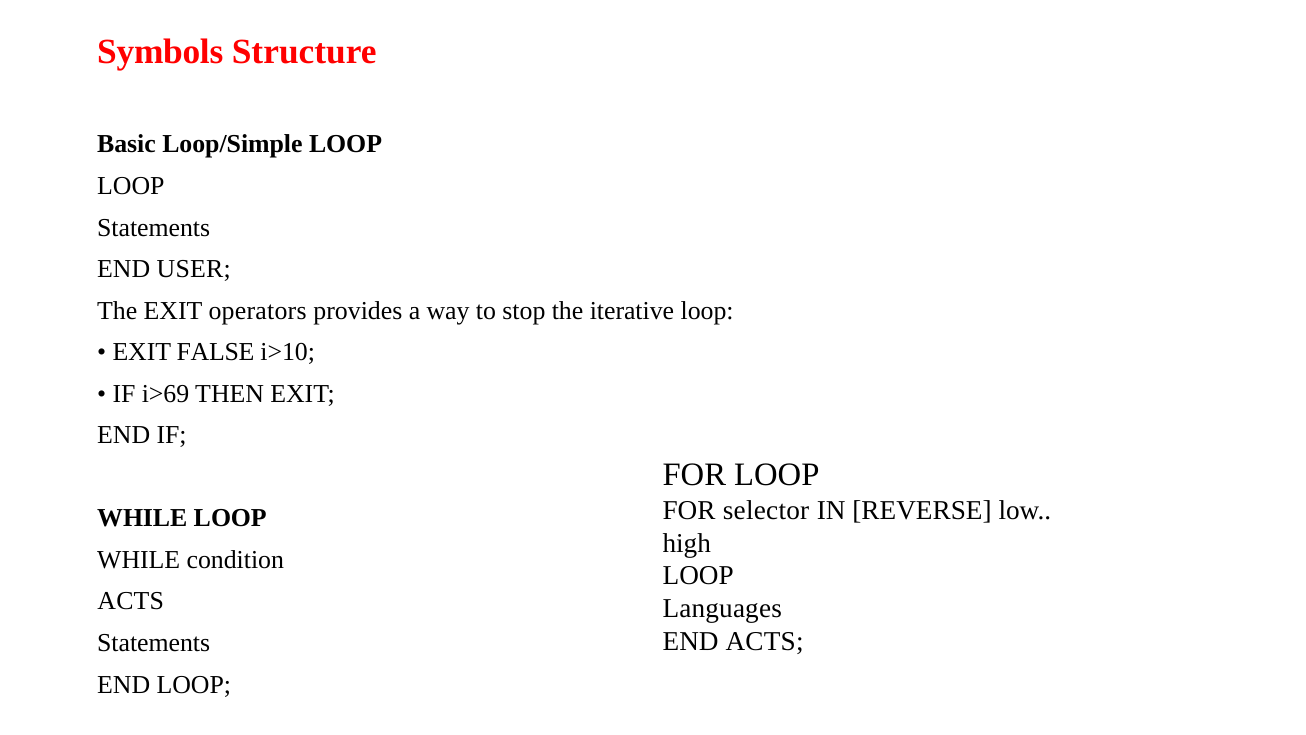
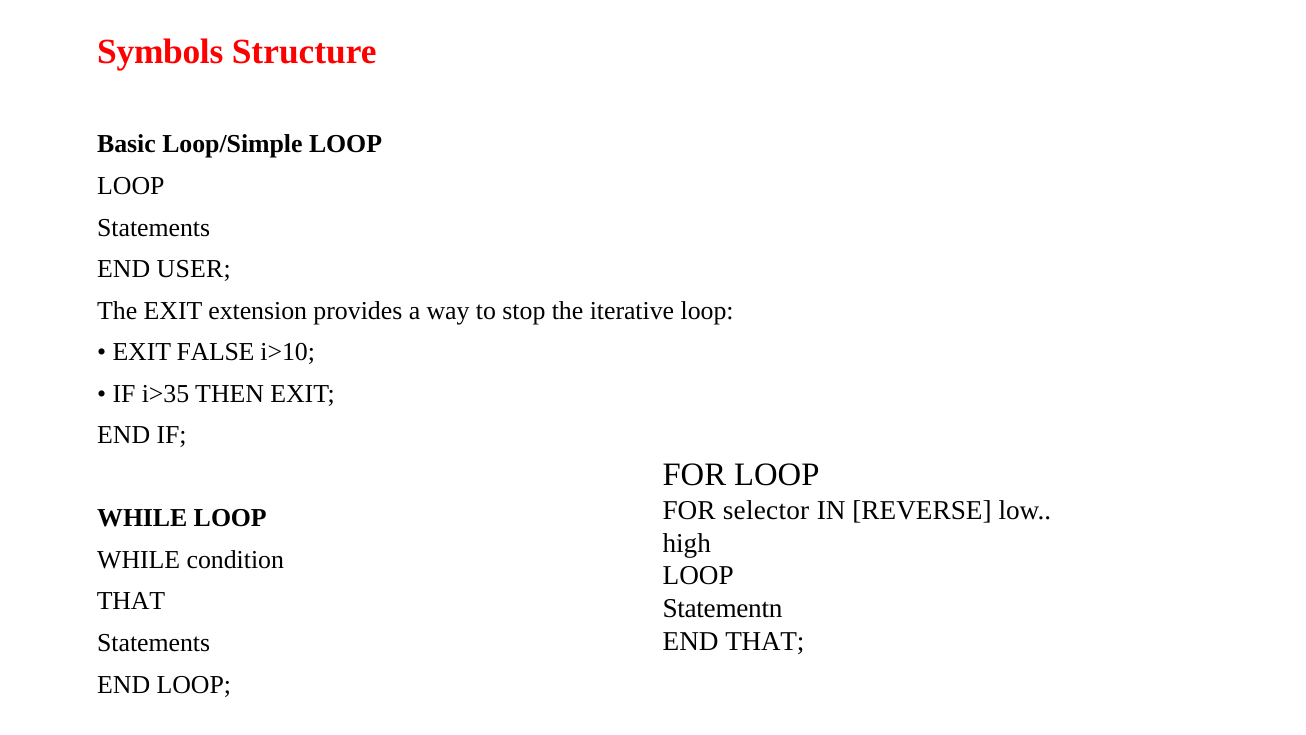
operators: operators -> extension
i>69: i>69 -> i>35
ACTS at (131, 601): ACTS -> THAT
Languages: Languages -> Statementn
END ACTS: ACTS -> THAT
